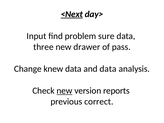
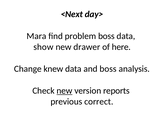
<Next underline: present -> none
Input: Input -> Mara
problem sure: sure -> boss
three: three -> show
pass: pass -> here
and data: data -> boss
